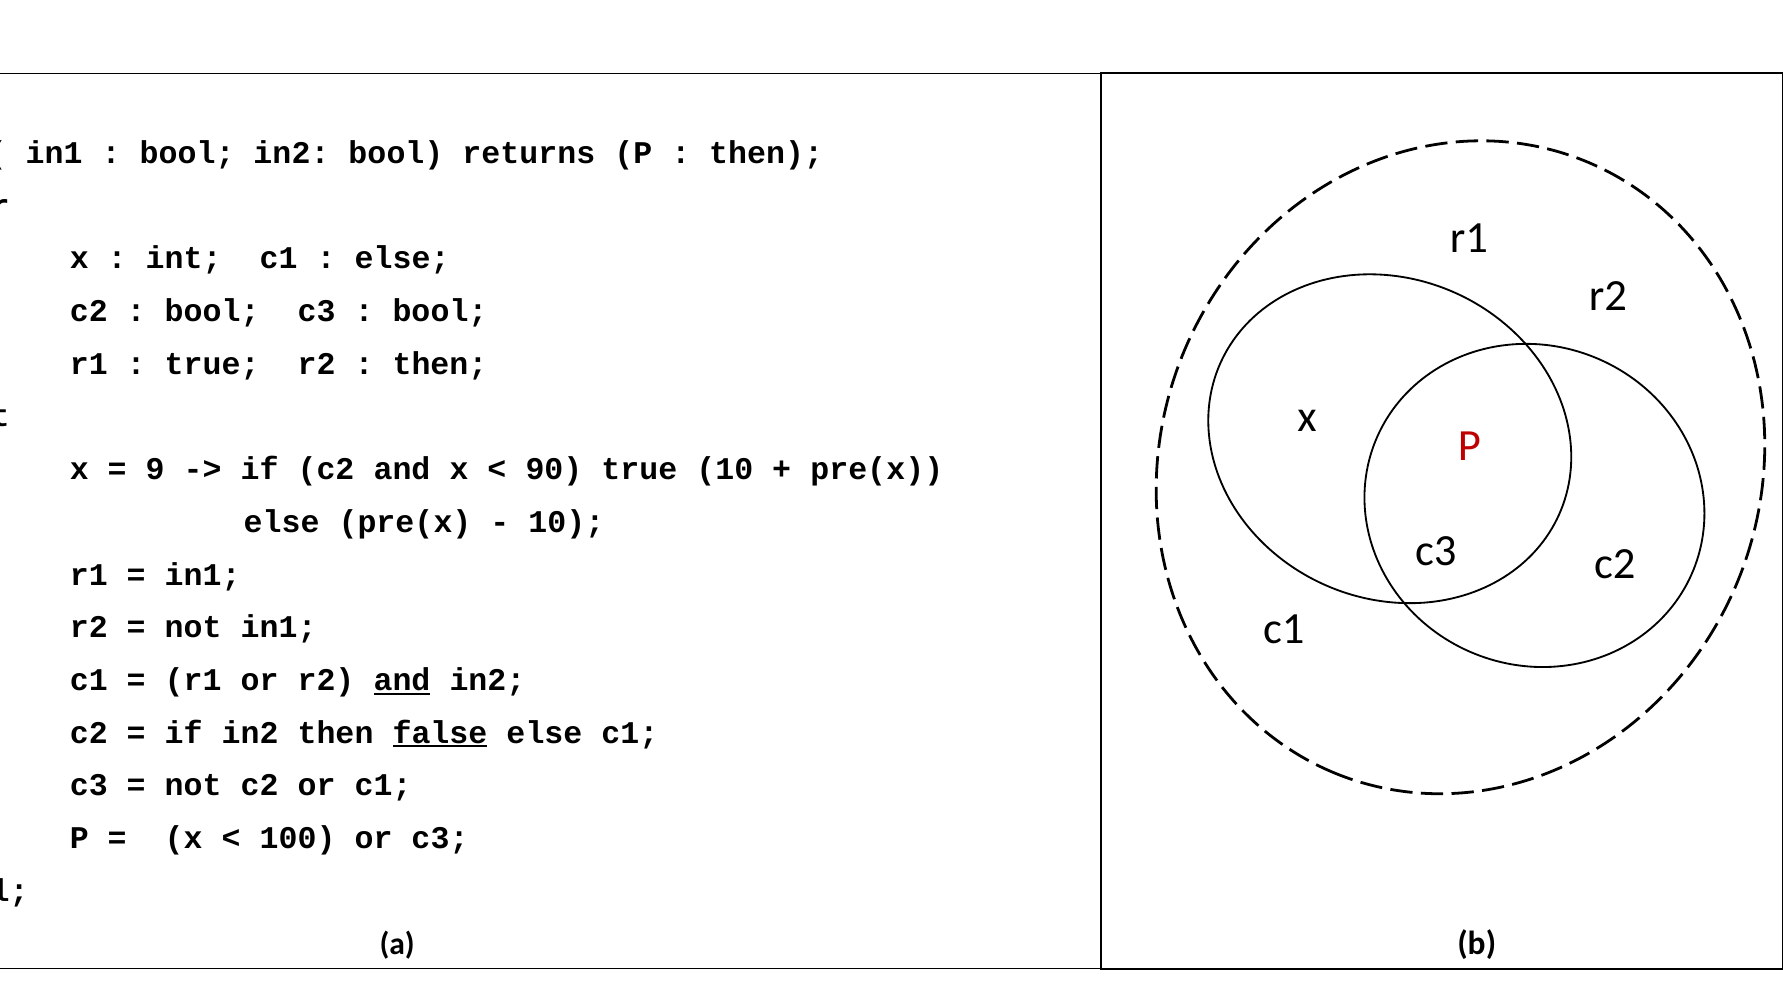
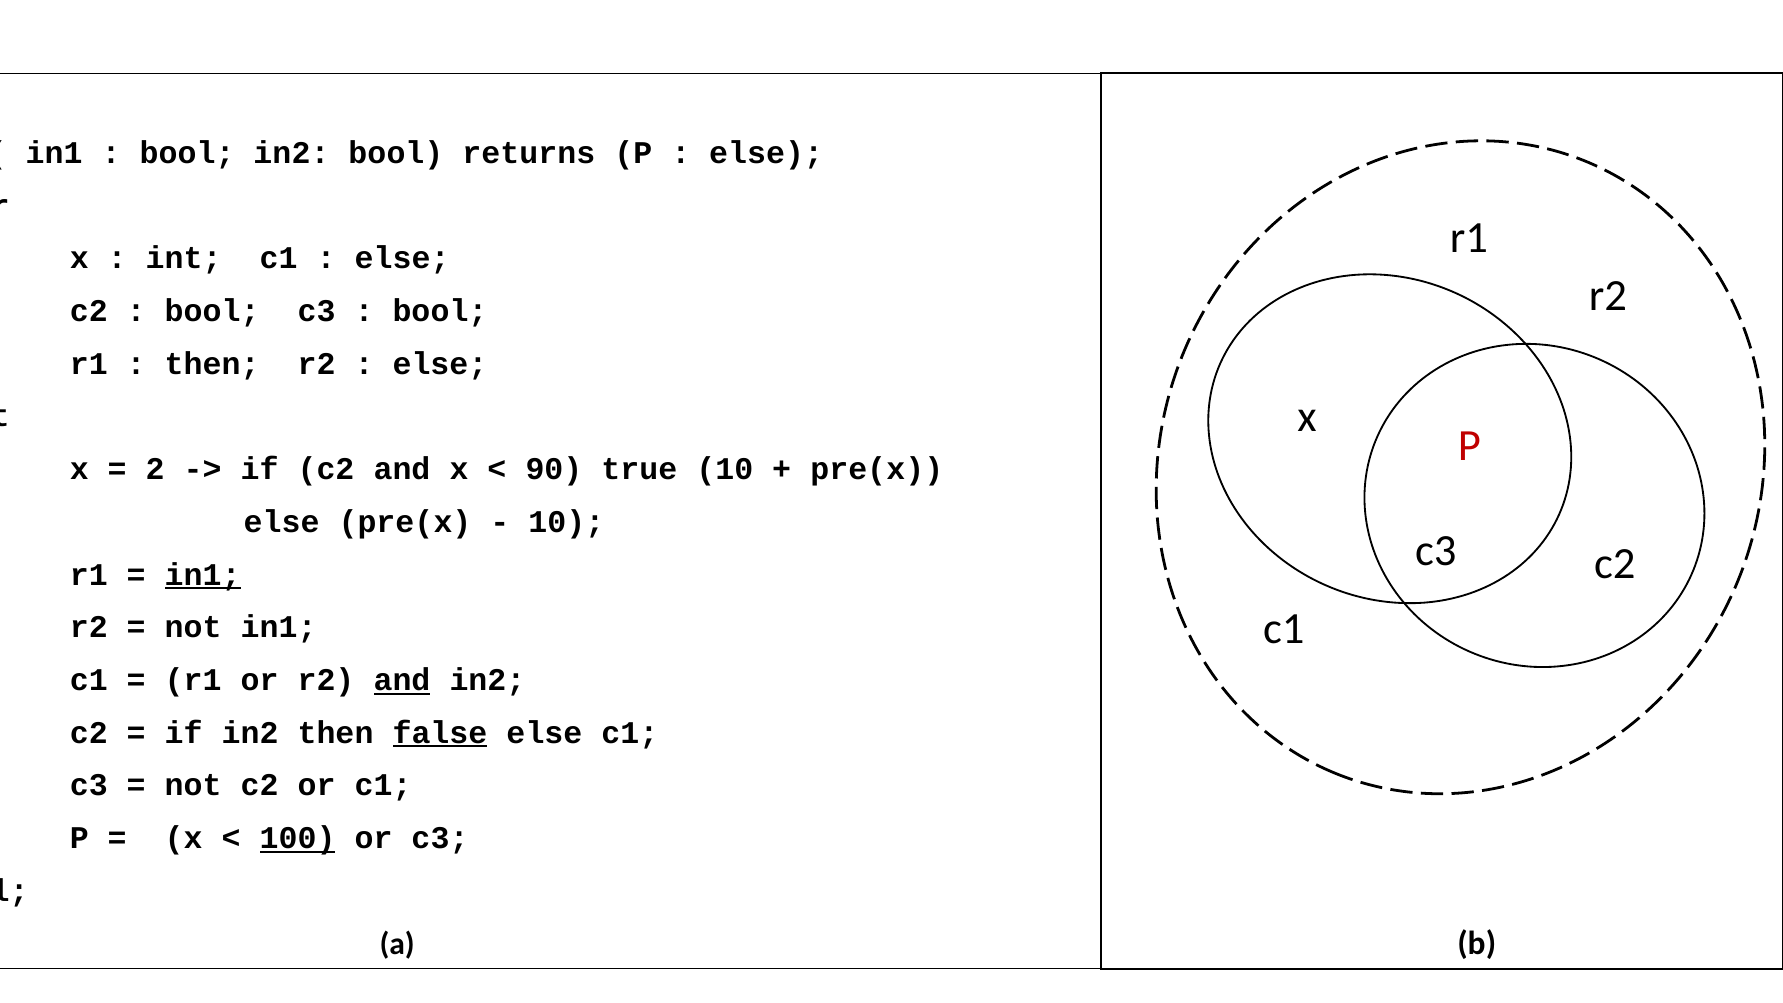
then at (766, 153): then -> else
true at (212, 364): true -> then
then at (440, 364): then -> else
9: 9 -> 2
in1 at (203, 575) underline: none -> present
100 underline: none -> present
